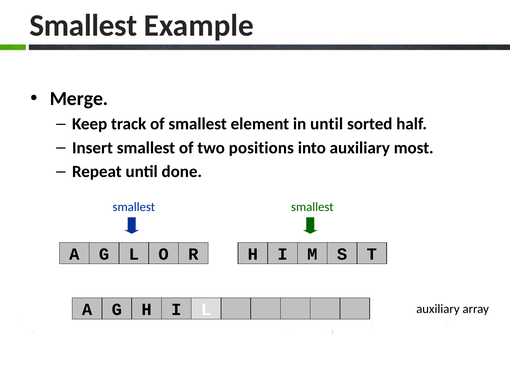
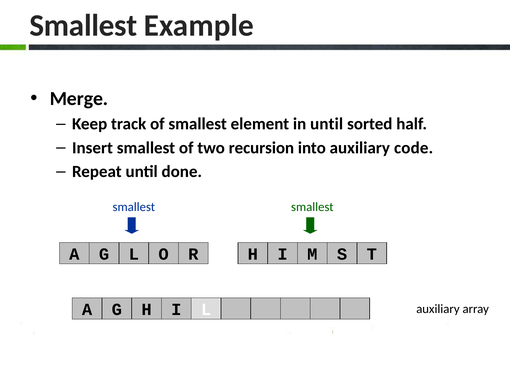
positions: positions -> recursion
most: most -> code
